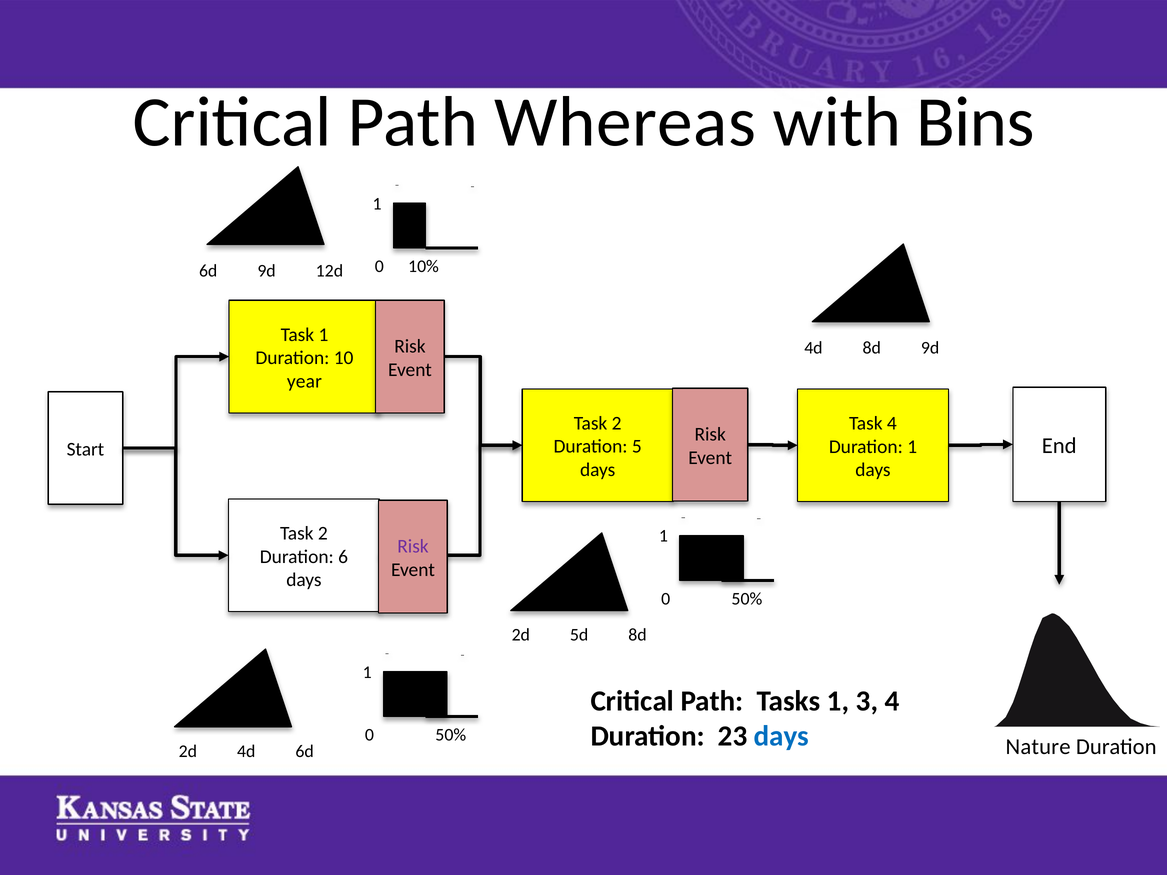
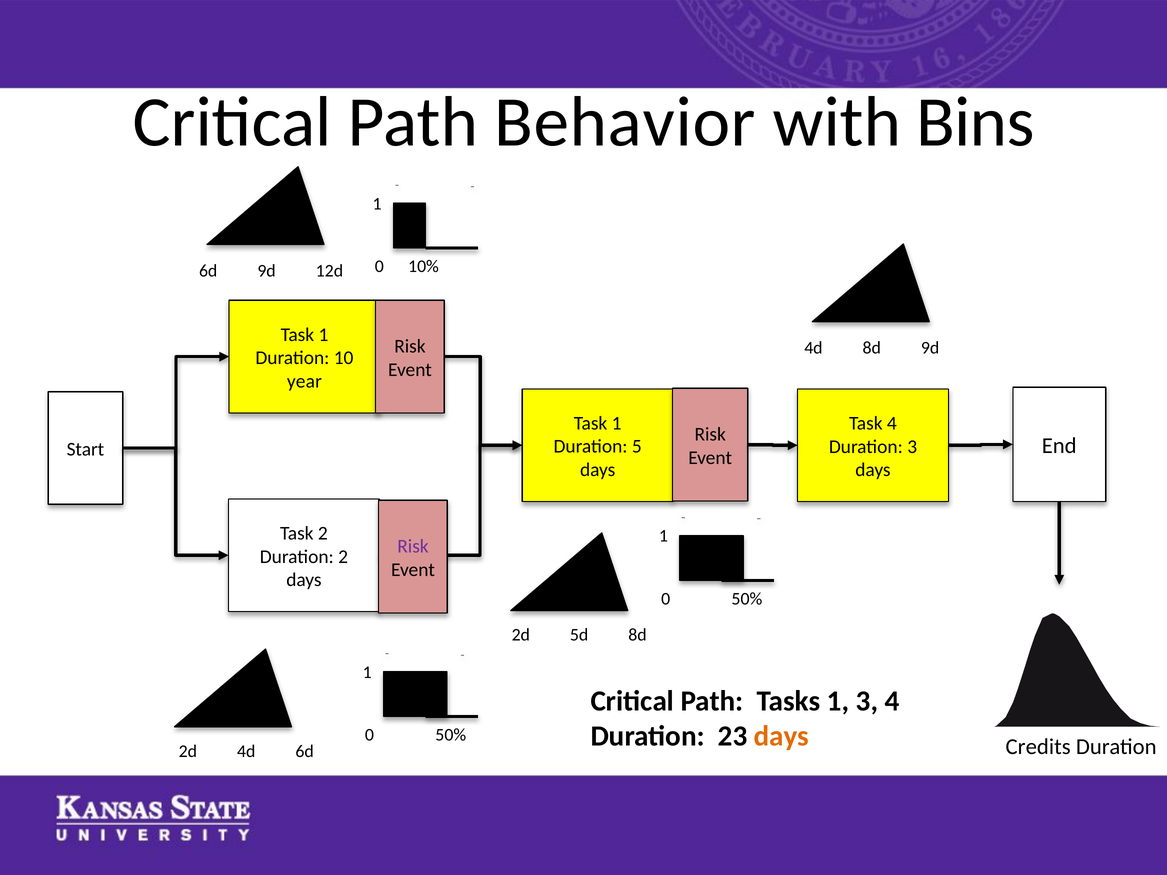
Whereas: Whereas -> Behavior
2 at (617, 423): 2 -> 1
Duration 1: 1 -> 3
Duration 6: 6 -> 2
days at (781, 736) colour: blue -> orange
Nature: Nature -> Credits
